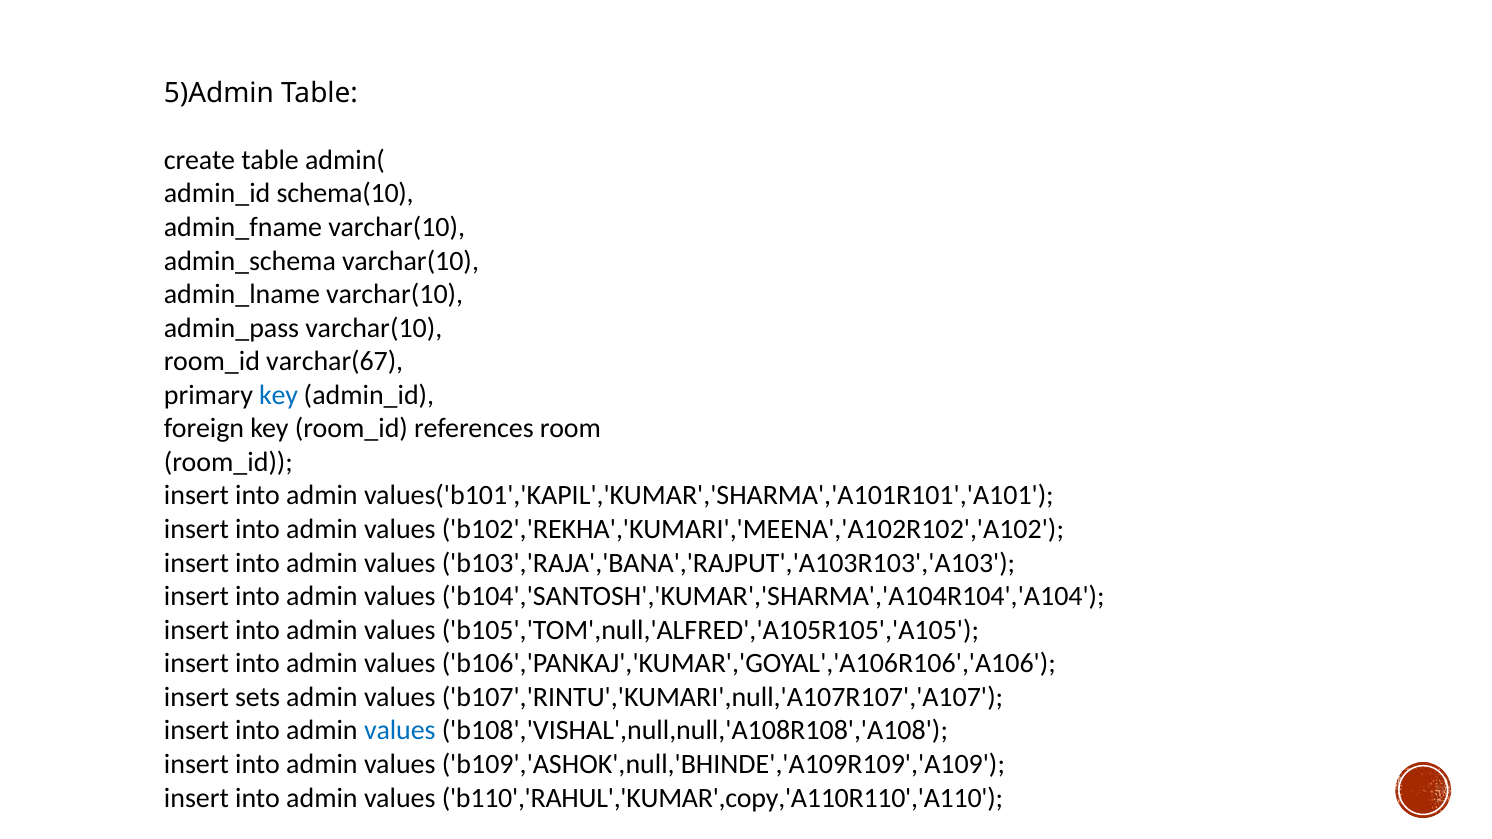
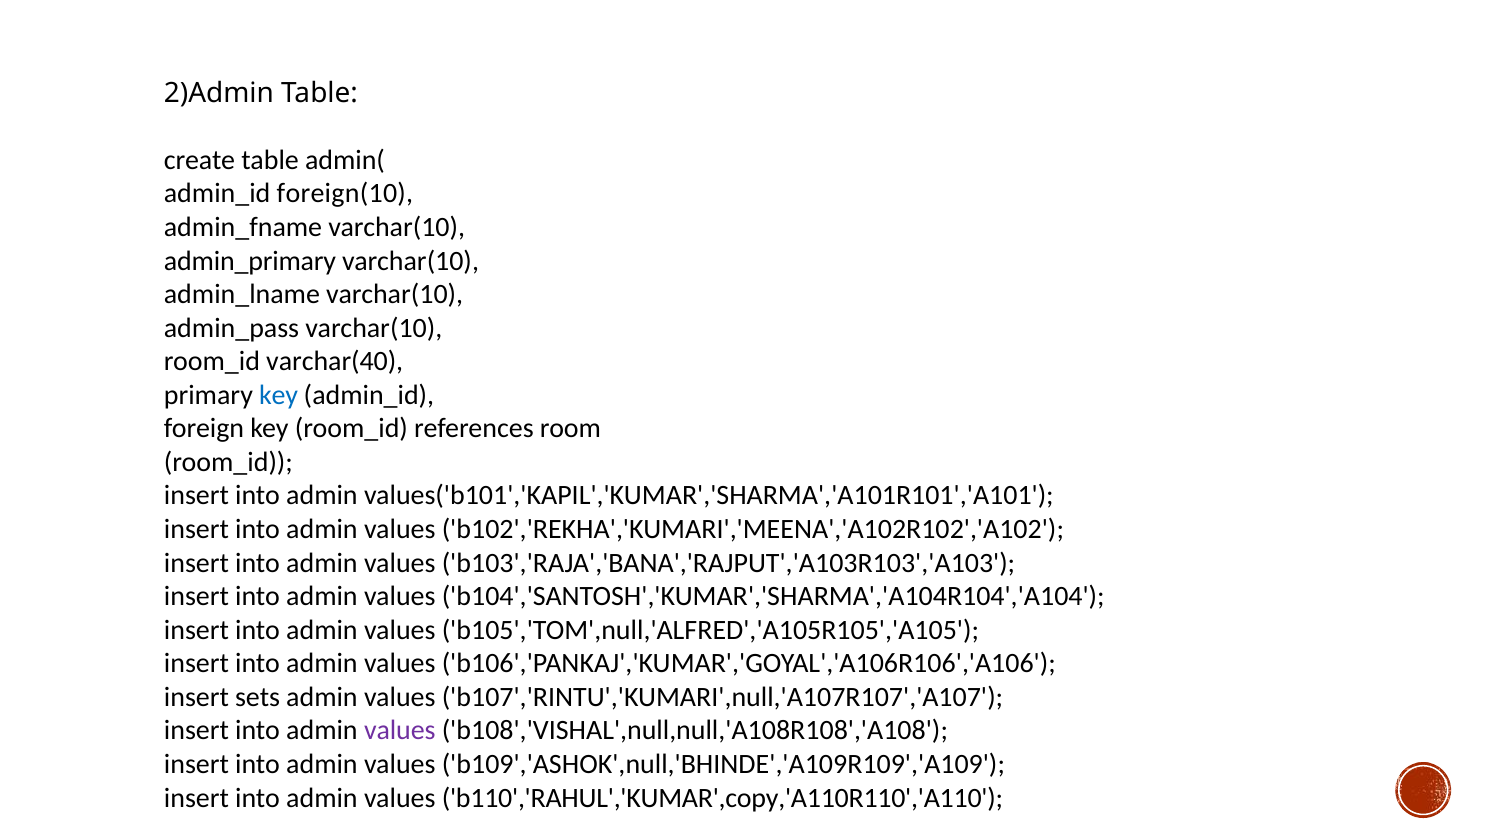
5)Admin: 5)Admin -> 2)Admin
schema(10: schema(10 -> foreign(10
admin_schema: admin_schema -> admin_primary
varchar(67: varchar(67 -> varchar(40
values at (400, 731) colour: blue -> purple
